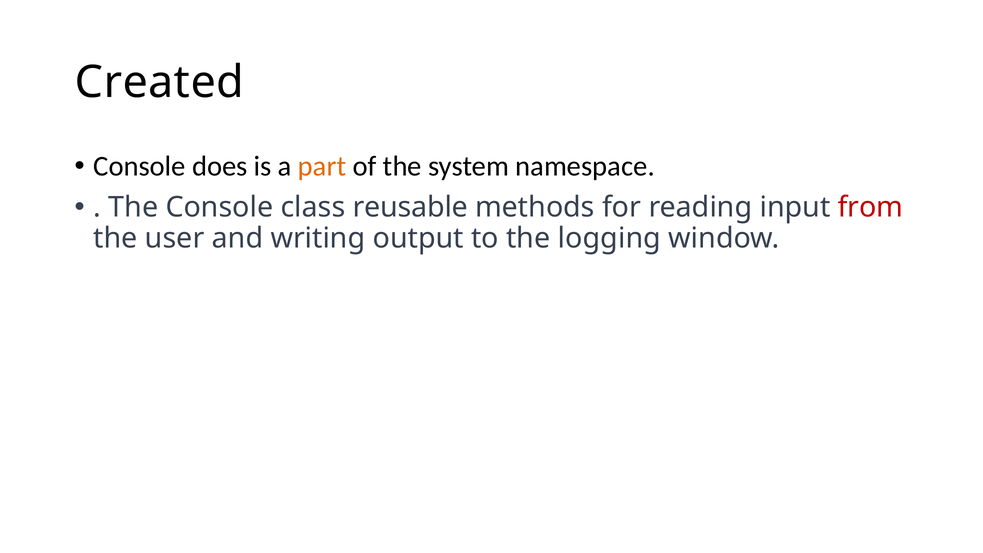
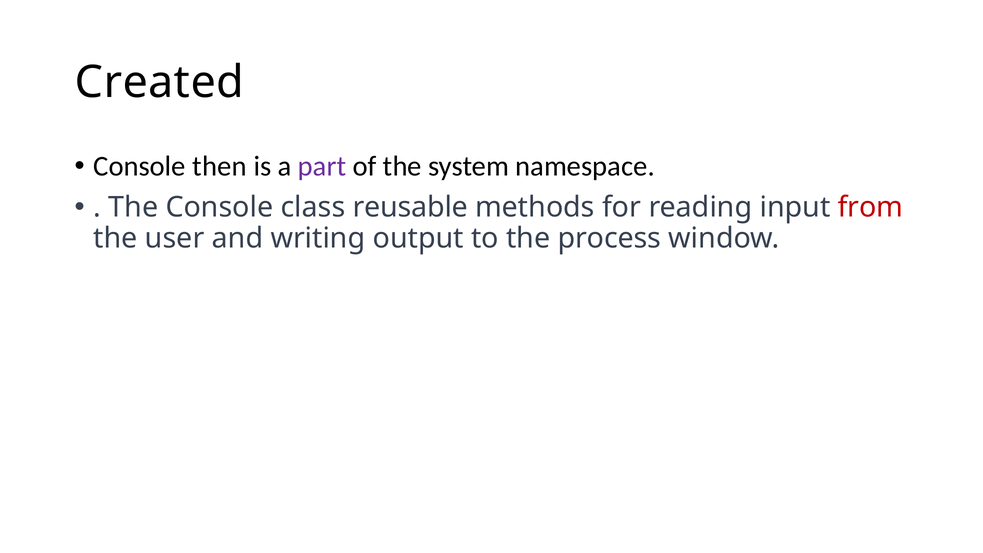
does: does -> then
part colour: orange -> purple
logging: logging -> process
